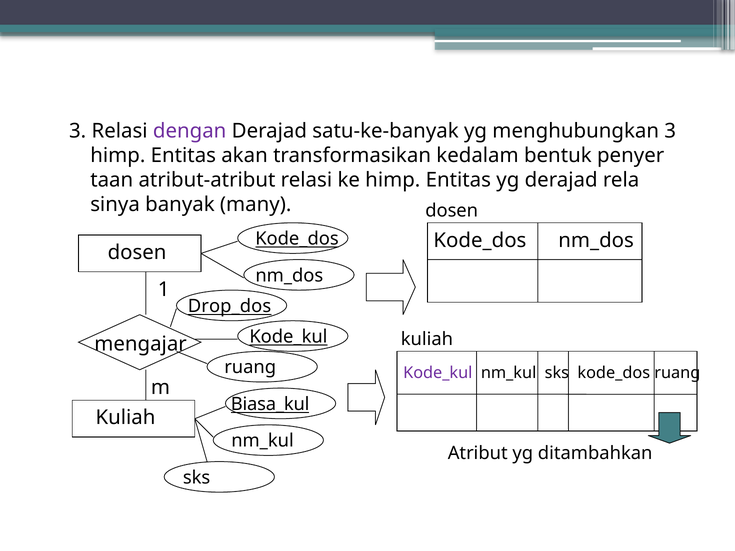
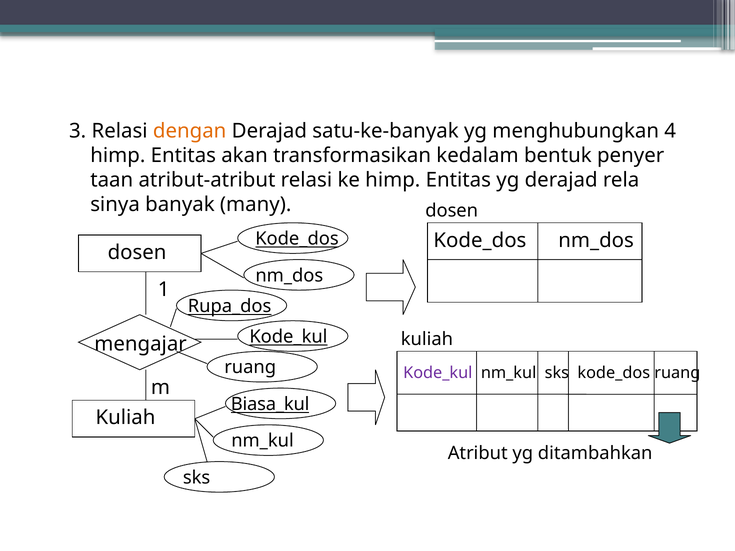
dengan colour: purple -> orange
menghubungkan 3: 3 -> 4
Drop_dos: Drop_dos -> Rupa_dos
